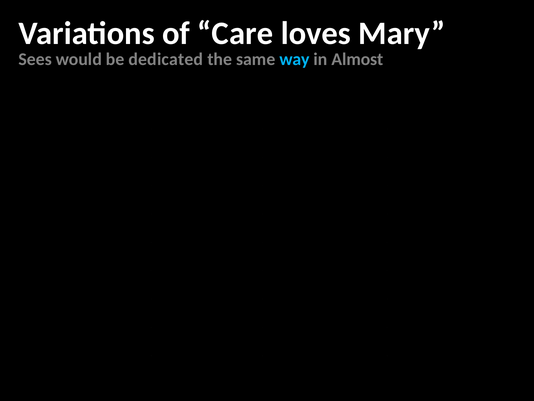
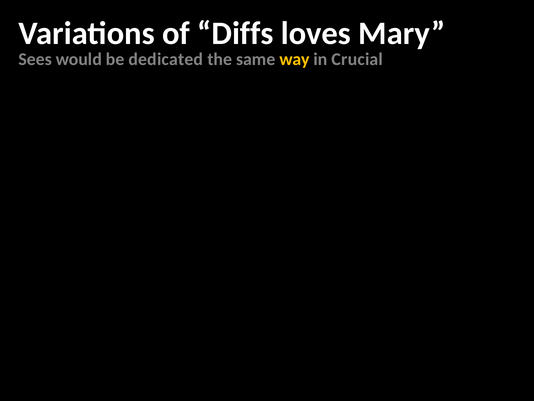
Care: Care -> Diffs
way colour: light blue -> yellow
Almost: Almost -> Crucial
